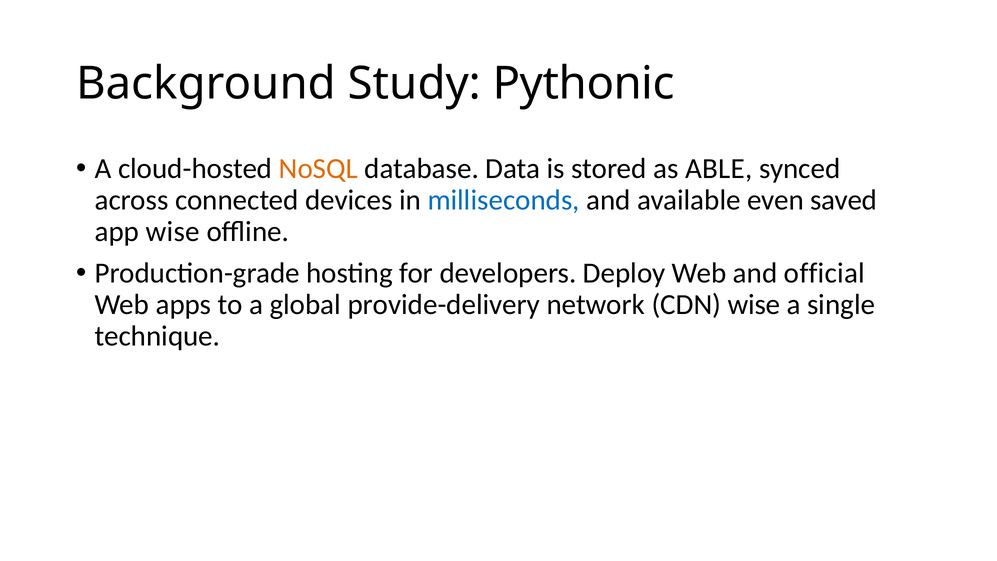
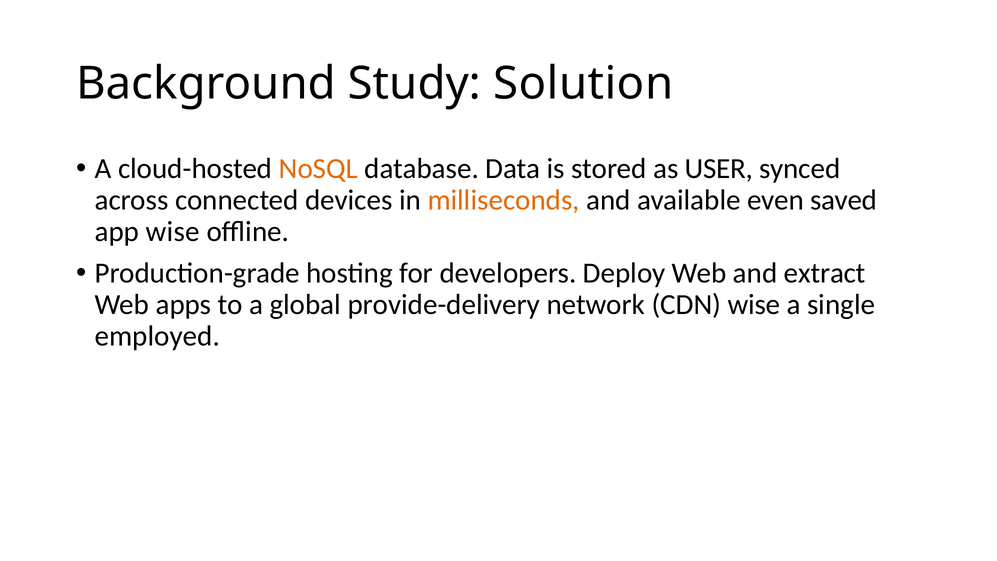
Pythonic: Pythonic -> Solution
ABLE: ABLE -> USER
milliseconds colour: blue -> orange
official: official -> extract
technique: technique -> employed
